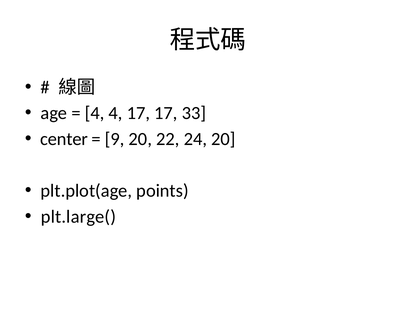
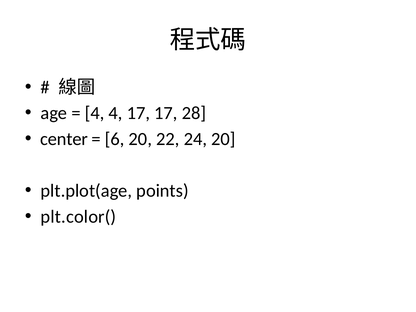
33: 33 -> 28
9: 9 -> 6
plt.large(: plt.large( -> plt.color(
